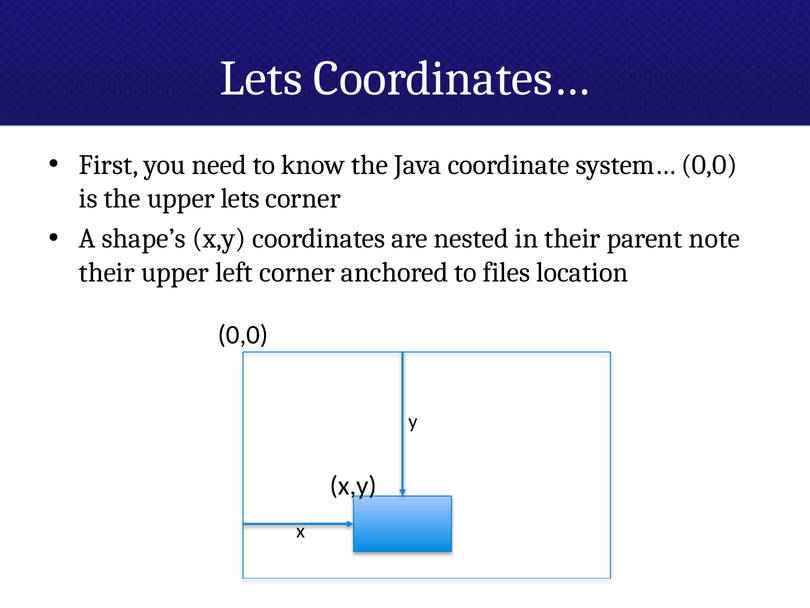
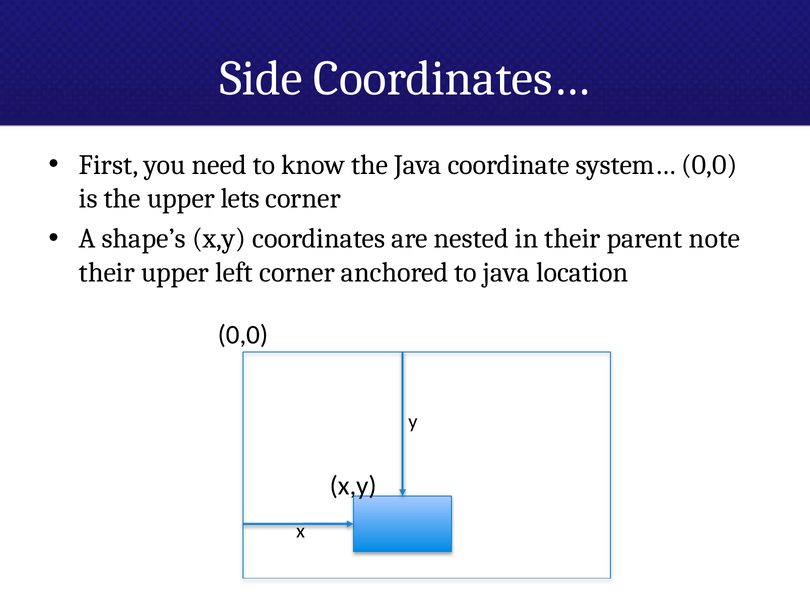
Lets at (261, 78): Lets -> Side
to files: files -> java
